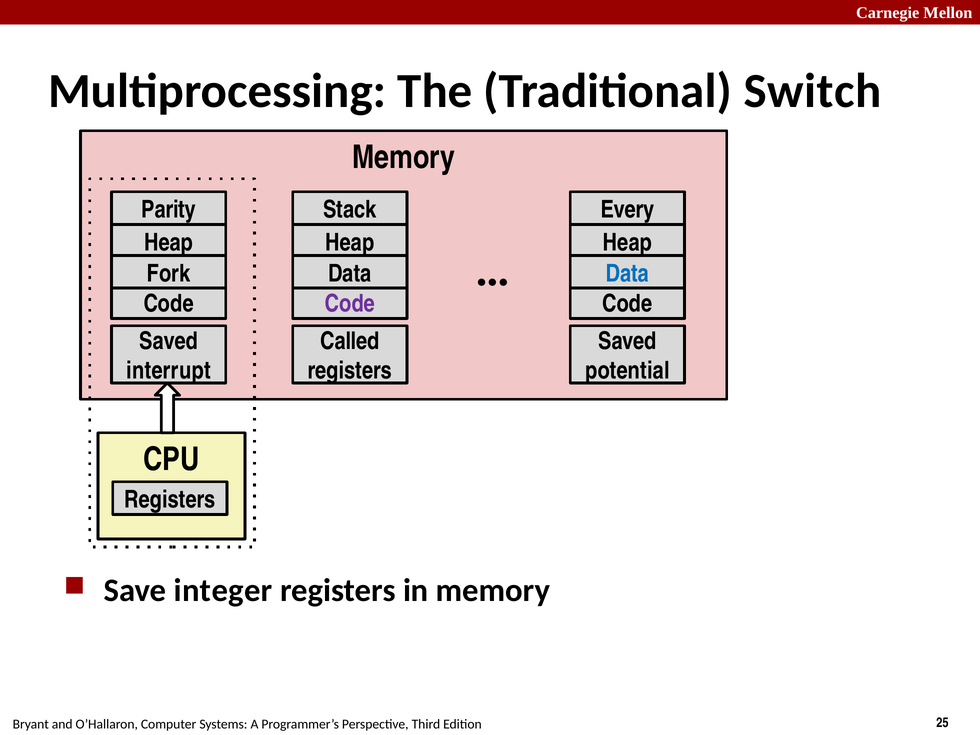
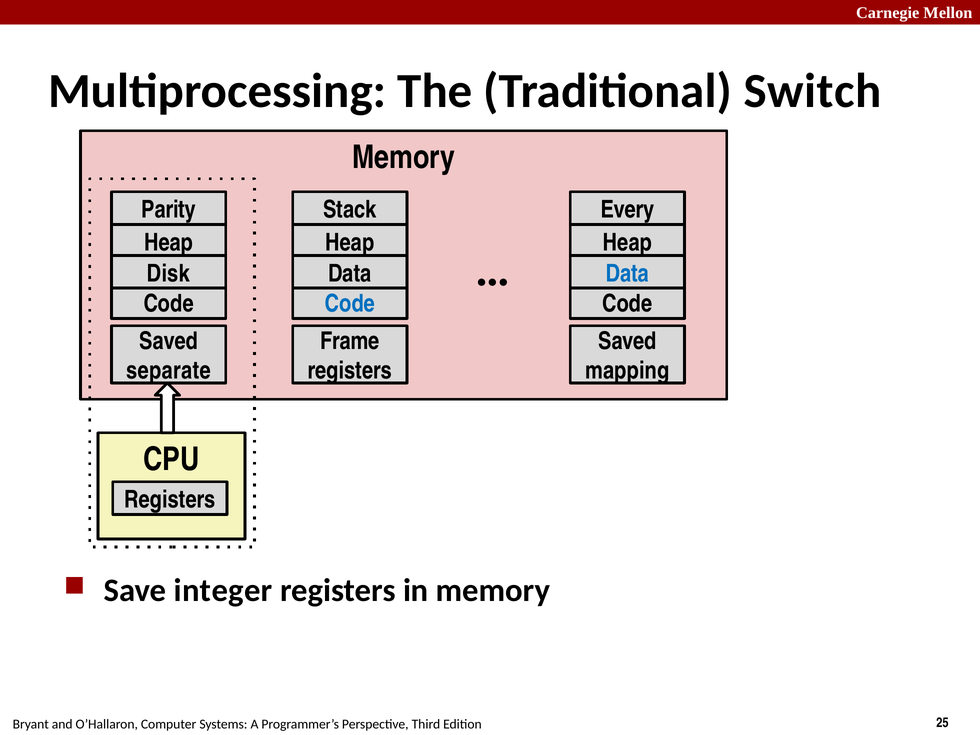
Fork: Fork -> Disk
Code at (350, 304) colour: purple -> blue
Called: Called -> Frame
interrupt: interrupt -> separate
potential: potential -> mapping
